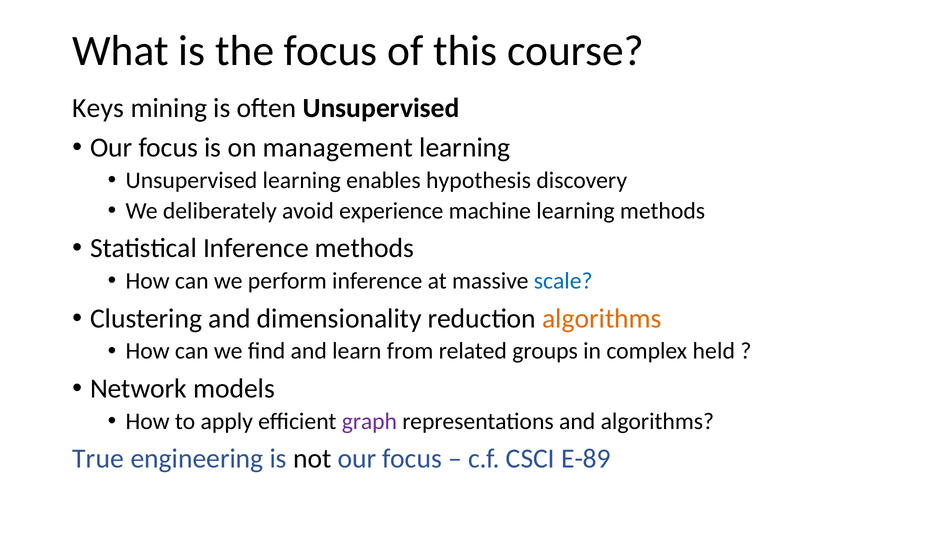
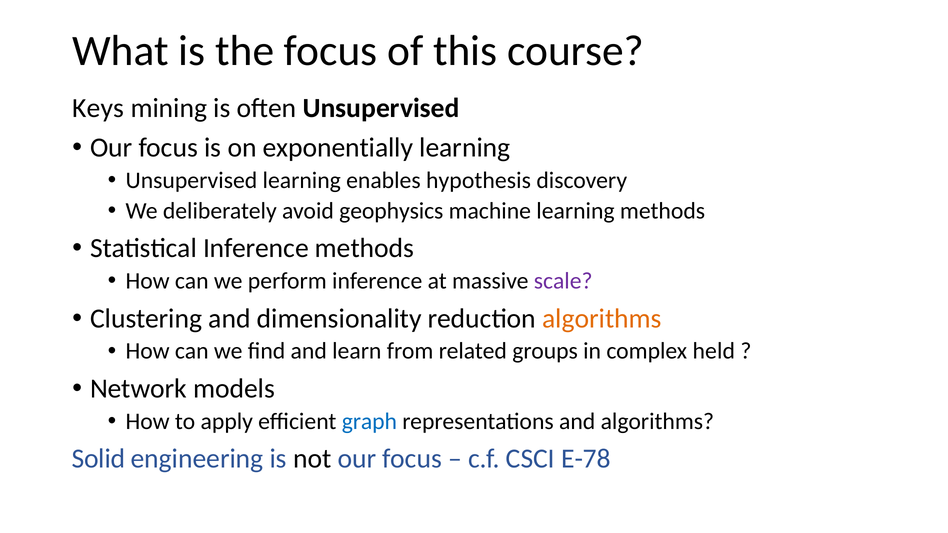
management: management -> exponentially
experience: experience -> geophysics
scale colour: blue -> purple
graph colour: purple -> blue
True: True -> Solid
E-89: E-89 -> E-78
